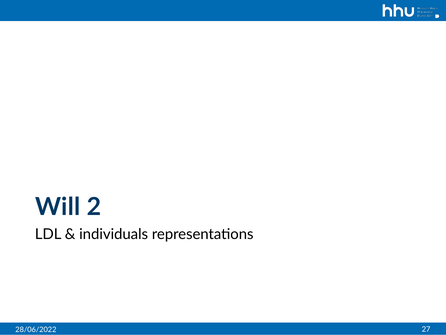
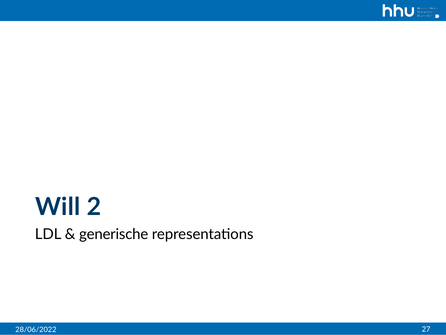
individuals: individuals -> generische
